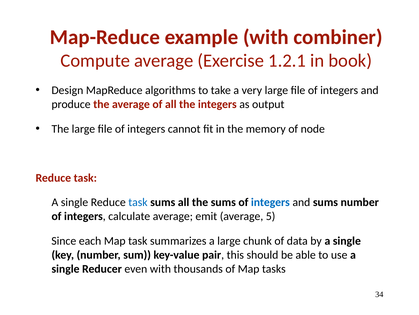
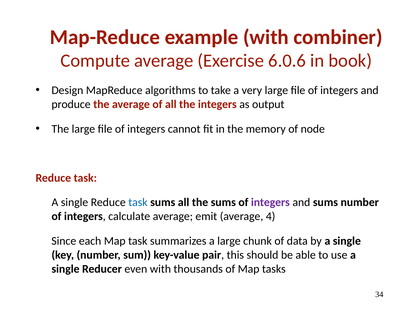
1.2.1: 1.2.1 -> 6.0.6
integers at (270, 202) colour: blue -> purple
5: 5 -> 4
